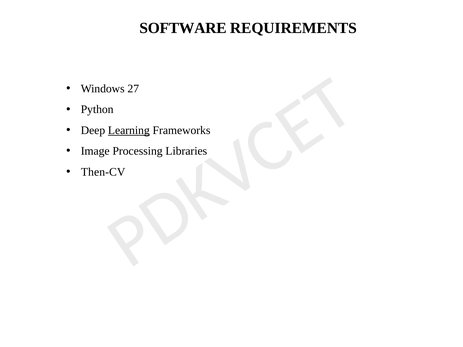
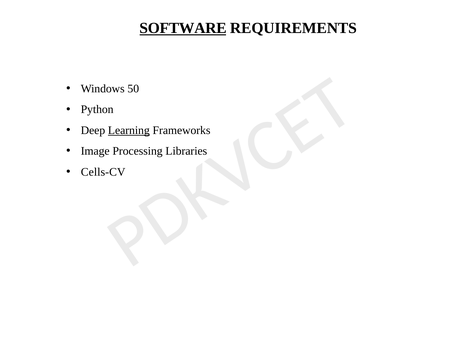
SOFTWARE underline: none -> present
27: 27 -> 50
Then-CV: Then-CV -> Cells-CV
